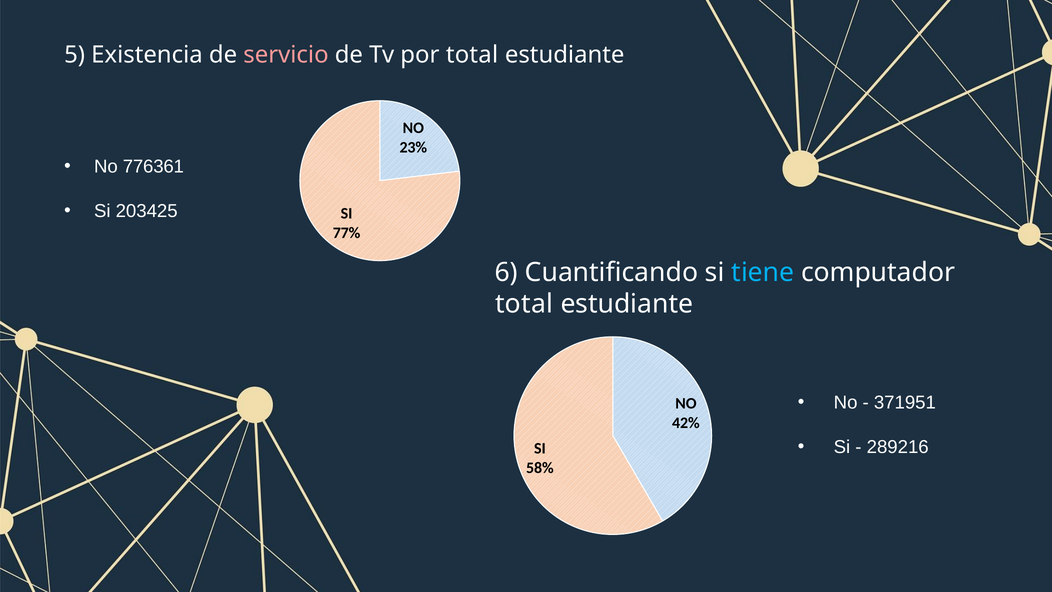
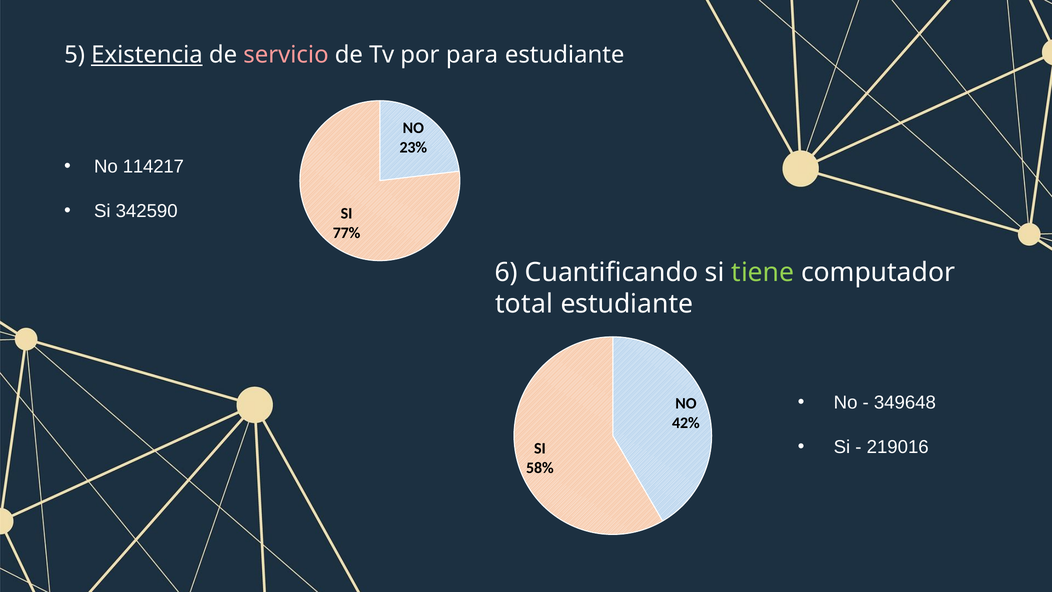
Existencia underline: none -> present
por total: total -> para
776361: 776361 -> 114217
203425: 203425 -> 342590
tiene colour: light blue -> light green
371951: 371951 -> 349648
289216: 289216 -> 219016
